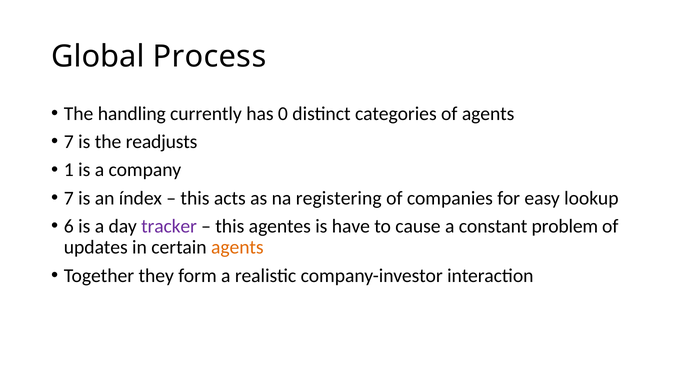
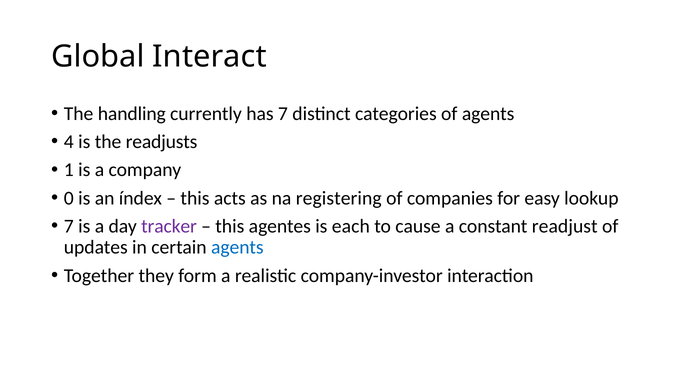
Process: Process -> Interact
has 0: 0 -> 7
7 at (69, 142): 7 -> 4
7 at (69, 198): 7 -> 0
6 at (69, 227): 6 -> 7
have: have -> each
problem: problem -> readjust
agents at (237, 248) colour: orange -> blue
